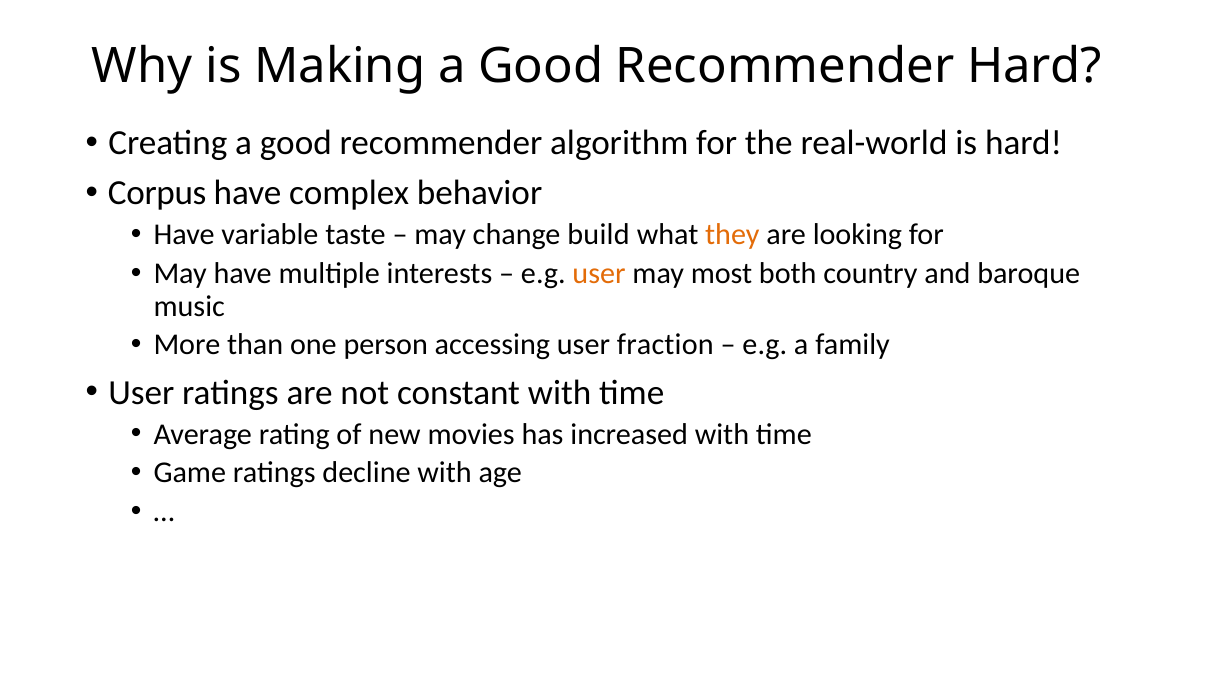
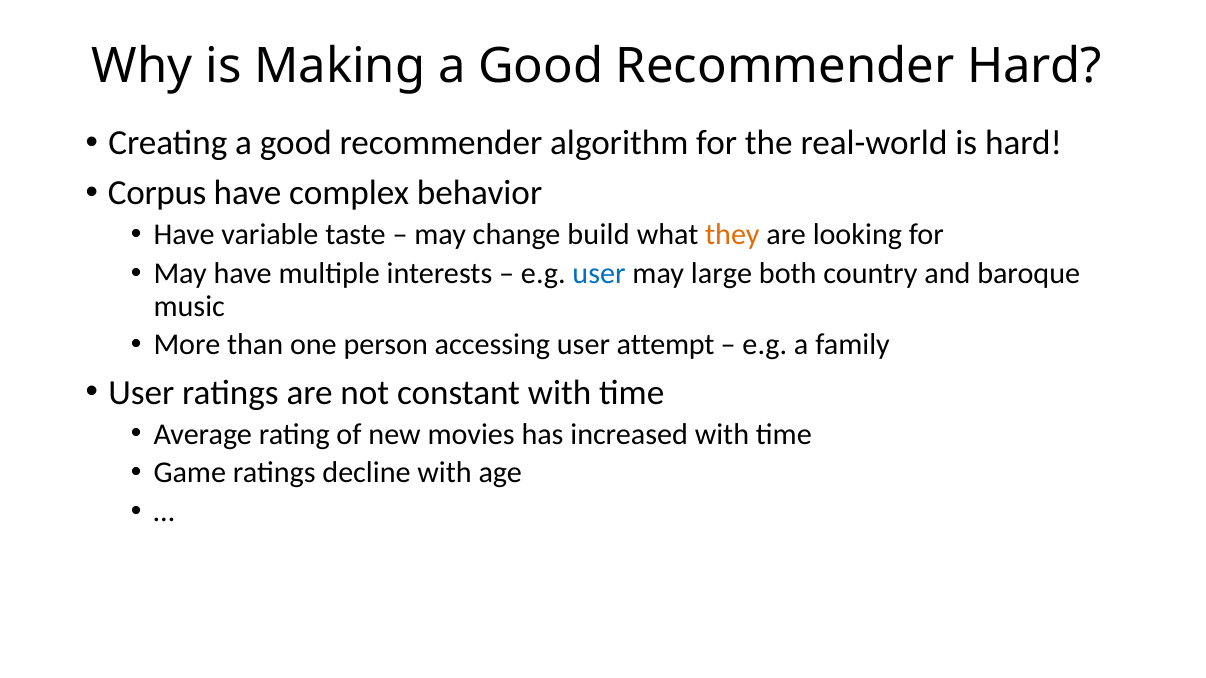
user at (599, 274) colour: orange -> blue
most: most -> large
fraction: fraction -> attempt
